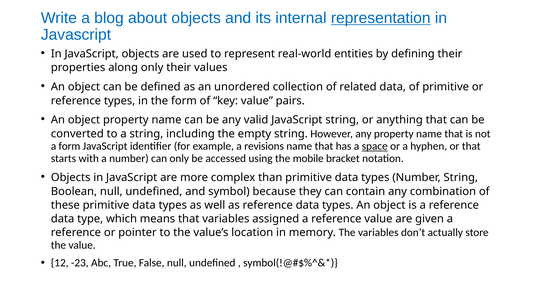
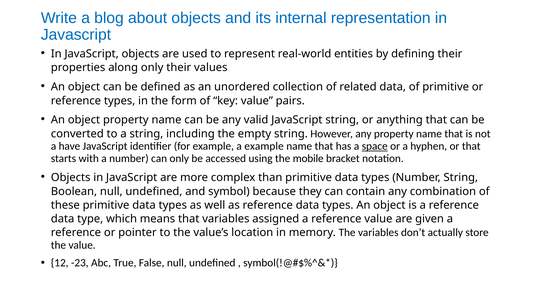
representation underline: present -> none
a form: form -> have
a revisions: revisions -> example
